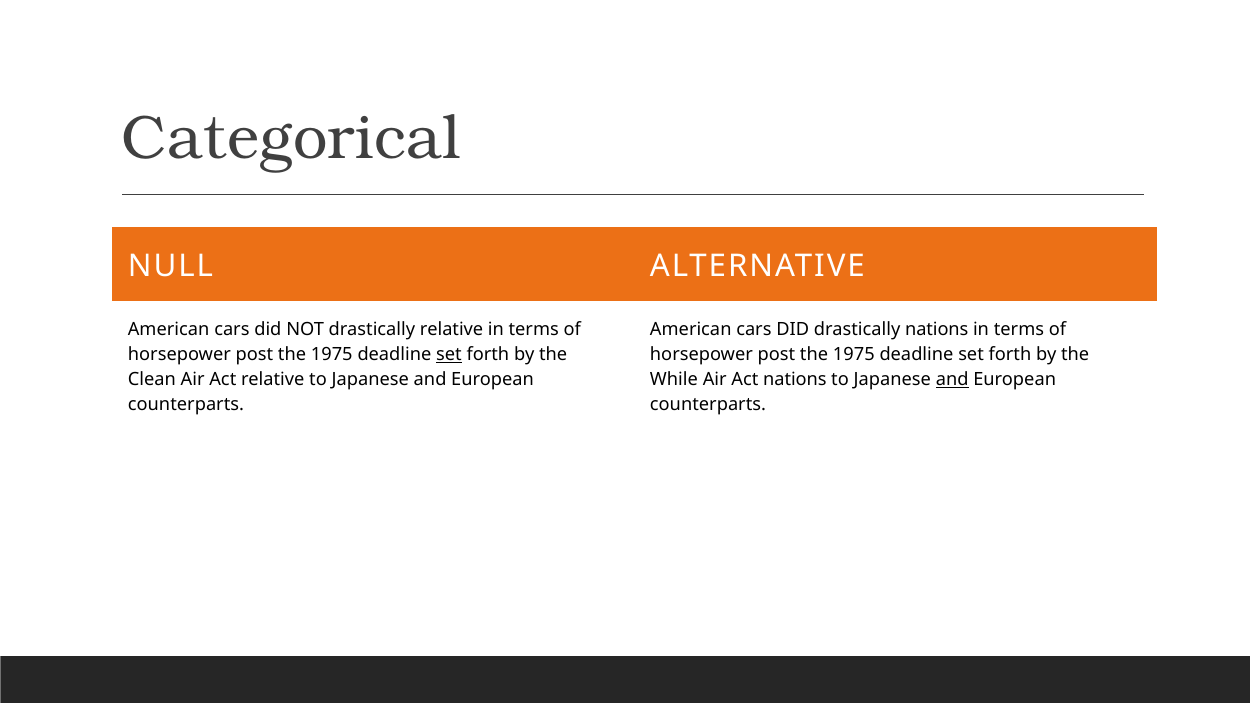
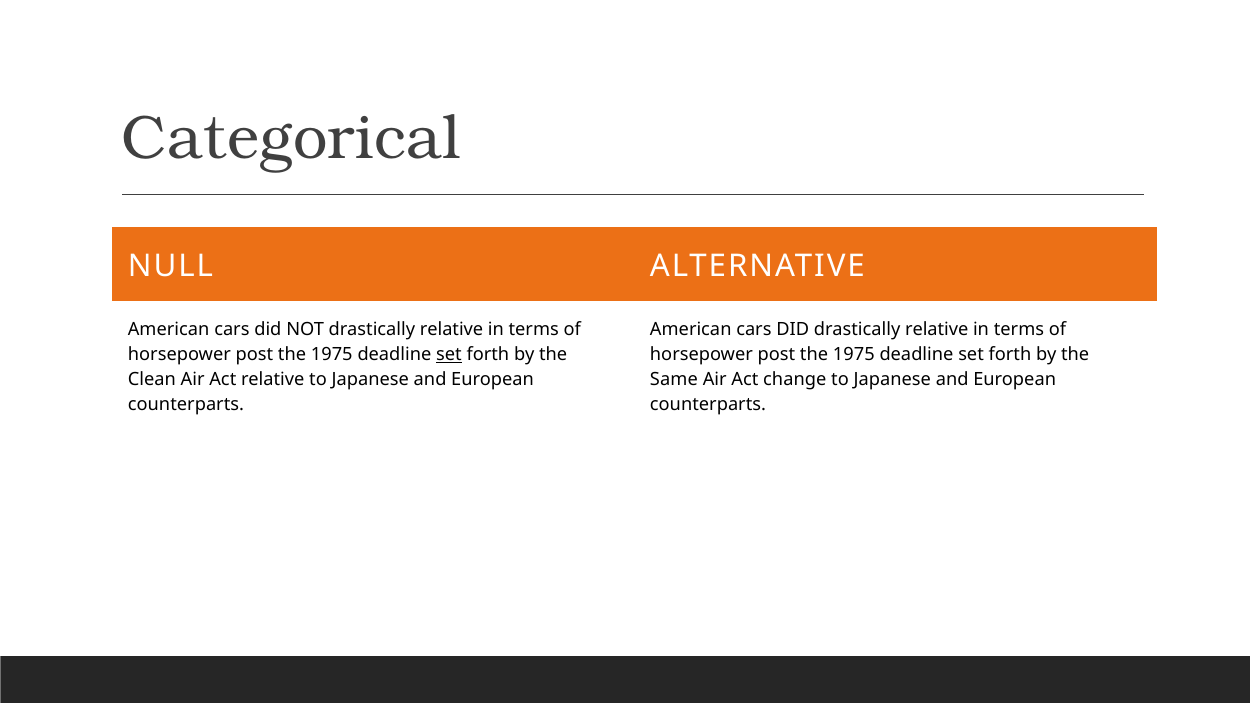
DID drastically nations: nations -> relative
While: While -> Same
Act nations: nations -> change
and at (952, 380) underline: present -> none
